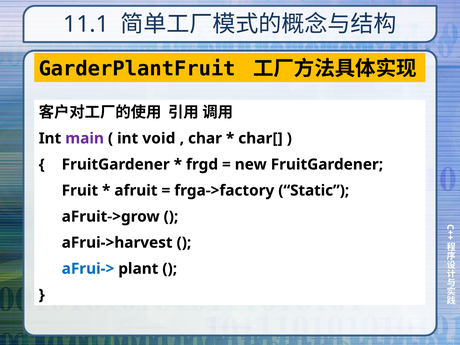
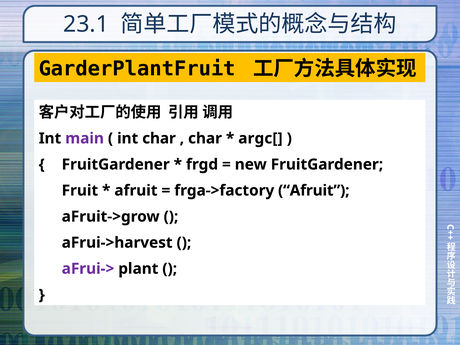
11.1: 11.1 -> 23.1
int void: void -> char
char[: char[ -> argc[
frga->factory Static: Static -> Afruit
aFrui-> colour: blue -> purple
